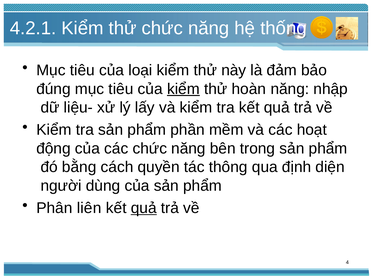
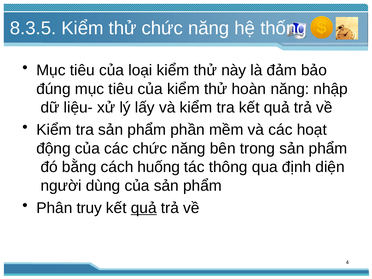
4.2.1: 4.2.1 -> 8.3.5
kiểm at (183, 89) underline: present -> none
quyền: quyền -> huống
liên: liên -> truy
